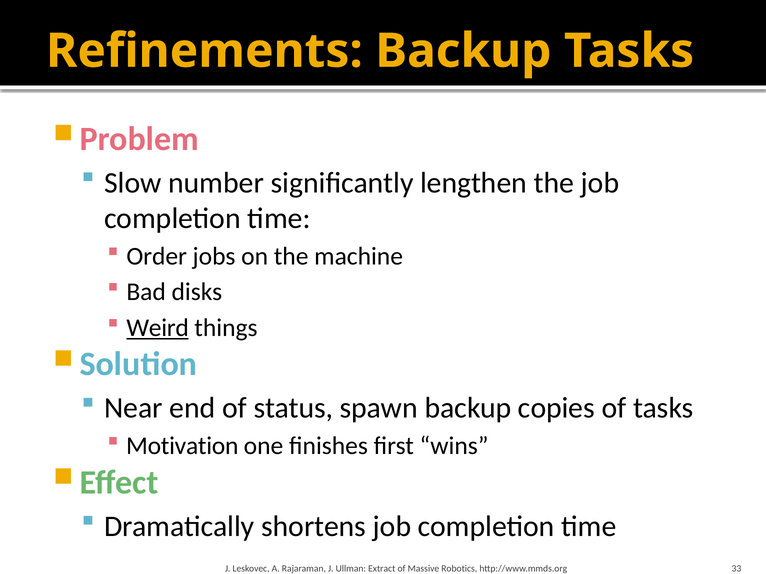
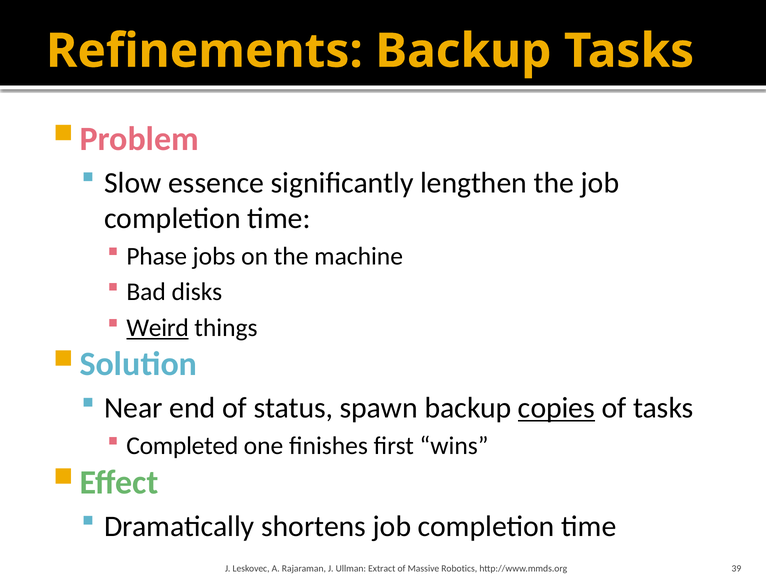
number: number -> essence
Order: Order -> Phase
copies underline: none -> present
Motivation: Motivation -> Completed
33: 33 -> 39
